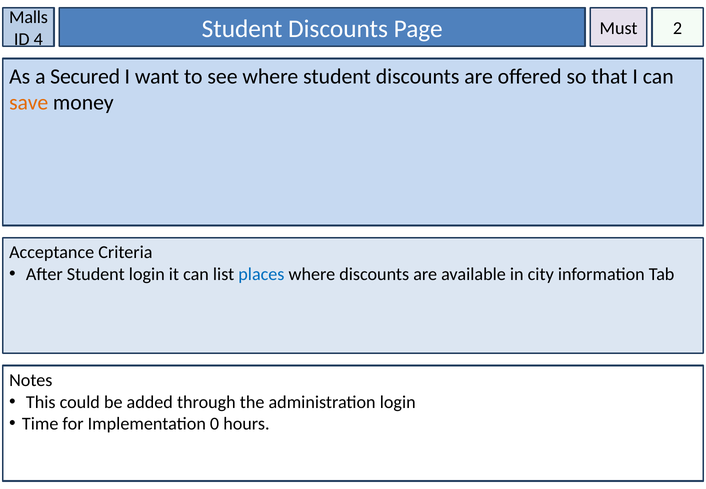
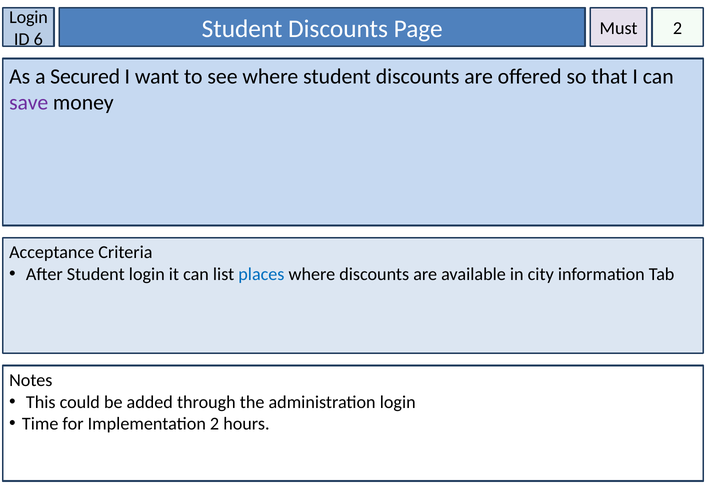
Malls at (29, 17): Malls -> Login
4: 4 -> 6
save colour: orange -> purple
Implementation 0: 0 -> 2
